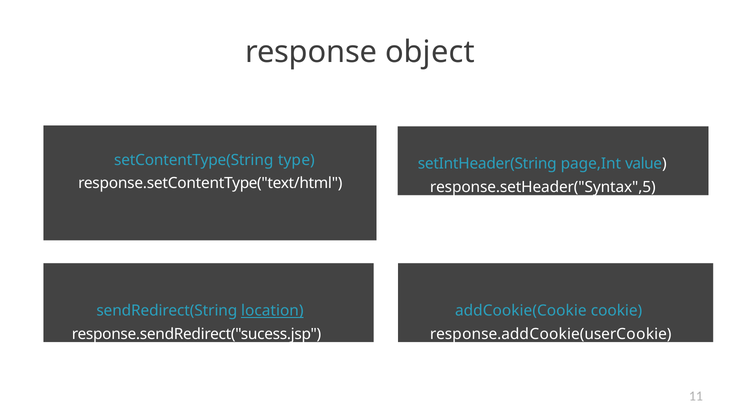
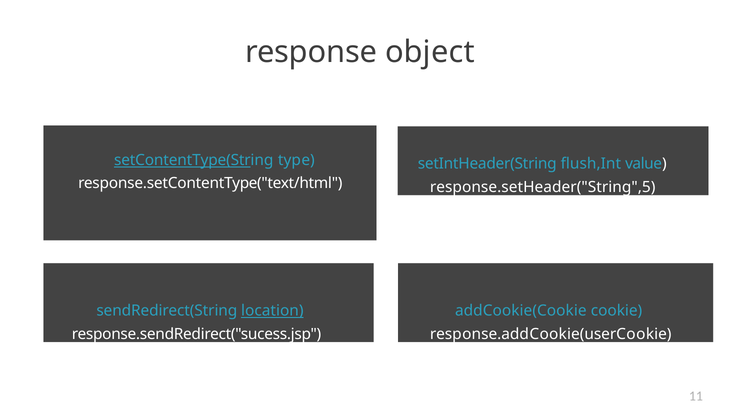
setContentType(Str underline: none -> present
page,Int: page,Int -> flush,Int
response.setHeader("Syntax",5: response.setHeader("Syntax",5 -> response.setHeader("String",5
